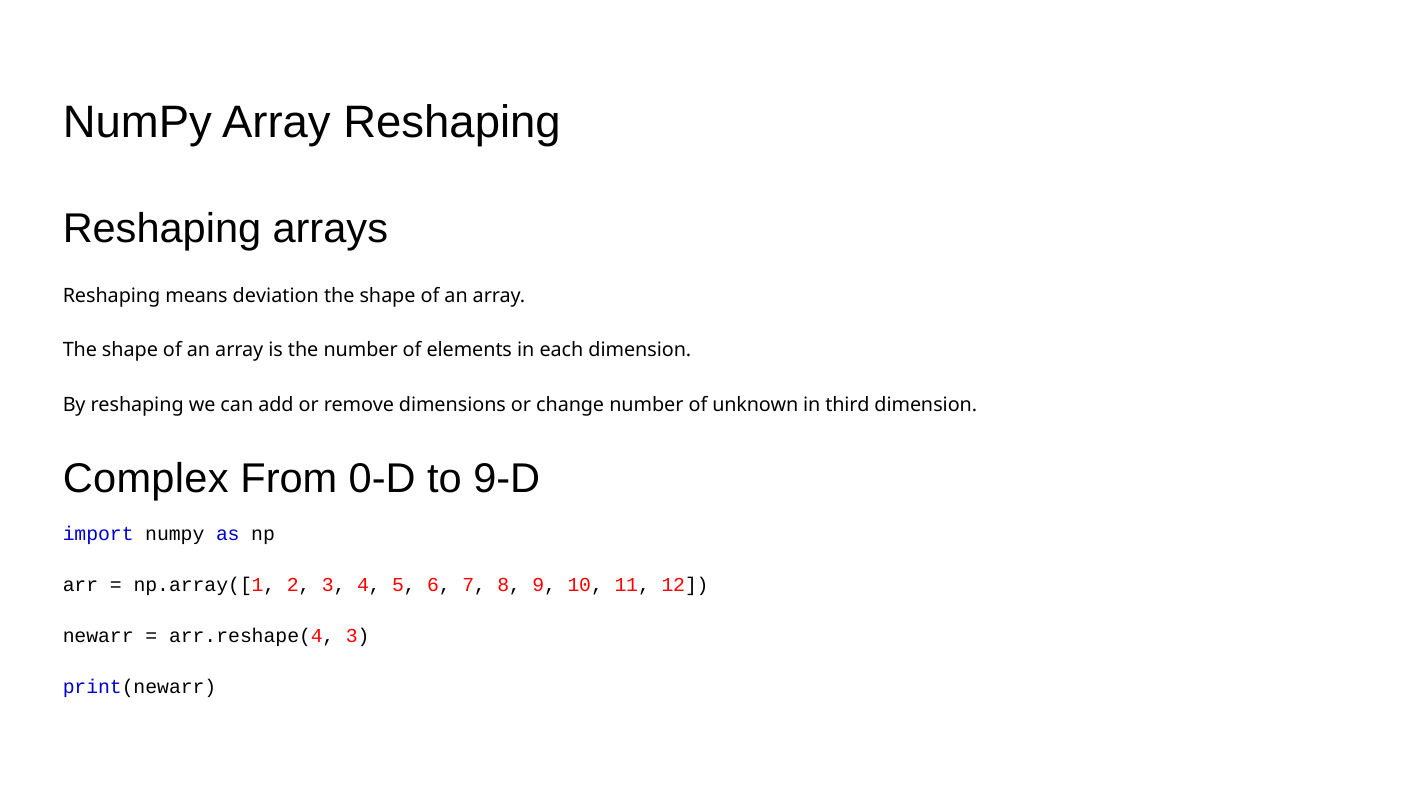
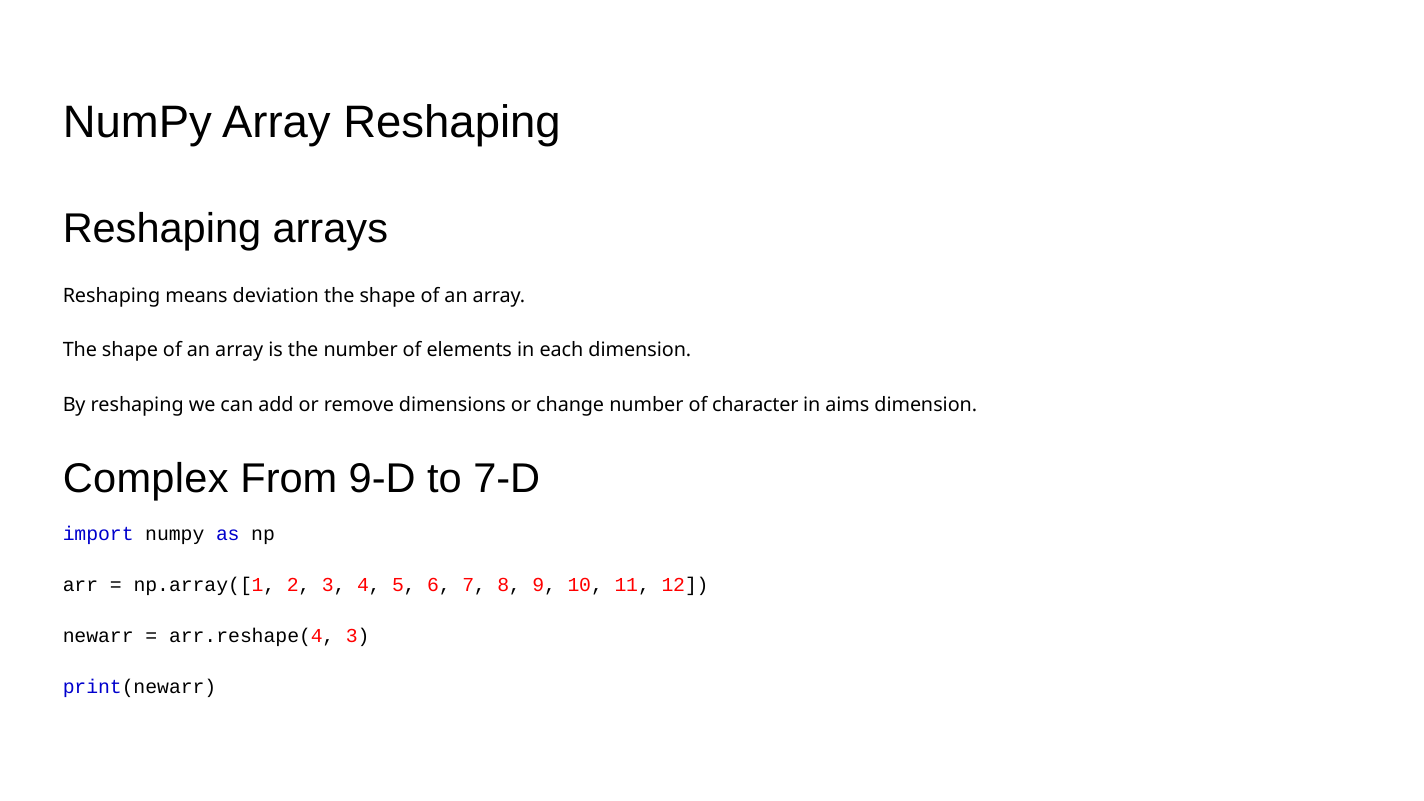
unknown: unknown -> character
third: third -> aims
0-D: 0-D -> 9-D
9-D: 9-D -> 7-D
